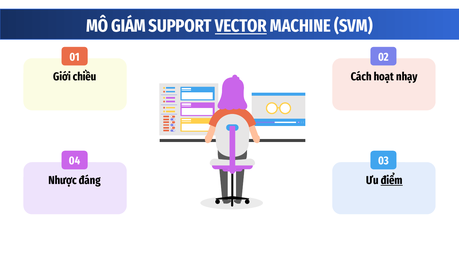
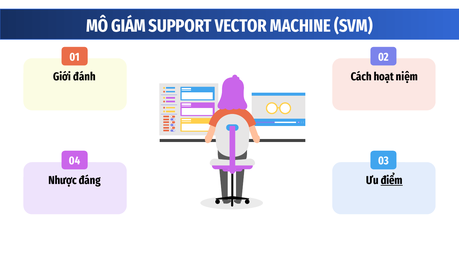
VECTOR underline: present -> none
chiều: chiều -> đánh
nhạy: nhạy -> niệm
